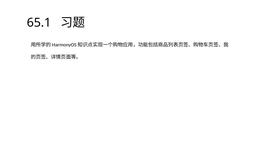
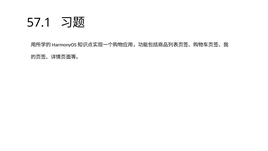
65.1: 65.1 -> 57.1
